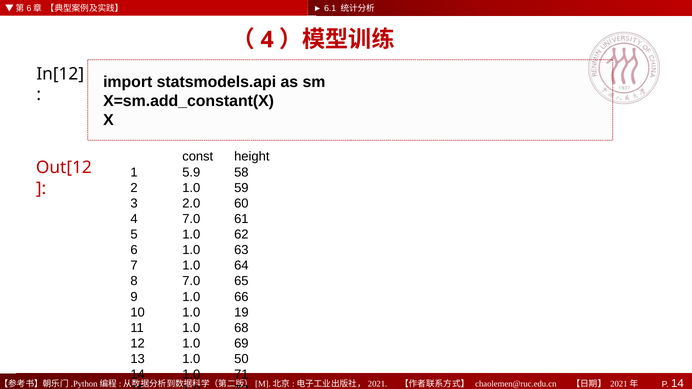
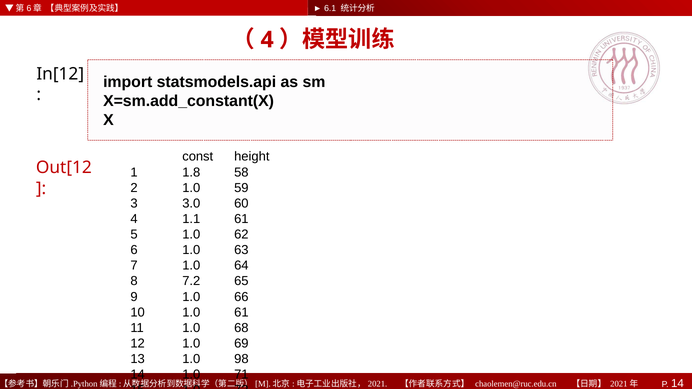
5.9: 5.9 -> 1.8
2.0: 2.0 -> 3.0
4 7.0: 7.0 -> 1.1
8 7.0: 7.0 -> 7.2
1.0 19: 19 -> 61
50: 50 -> 98
